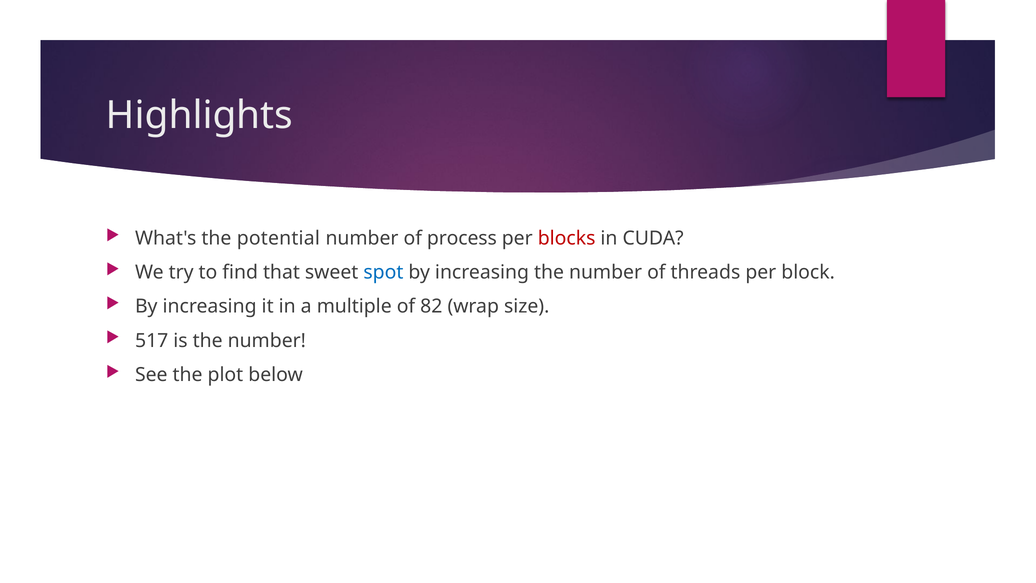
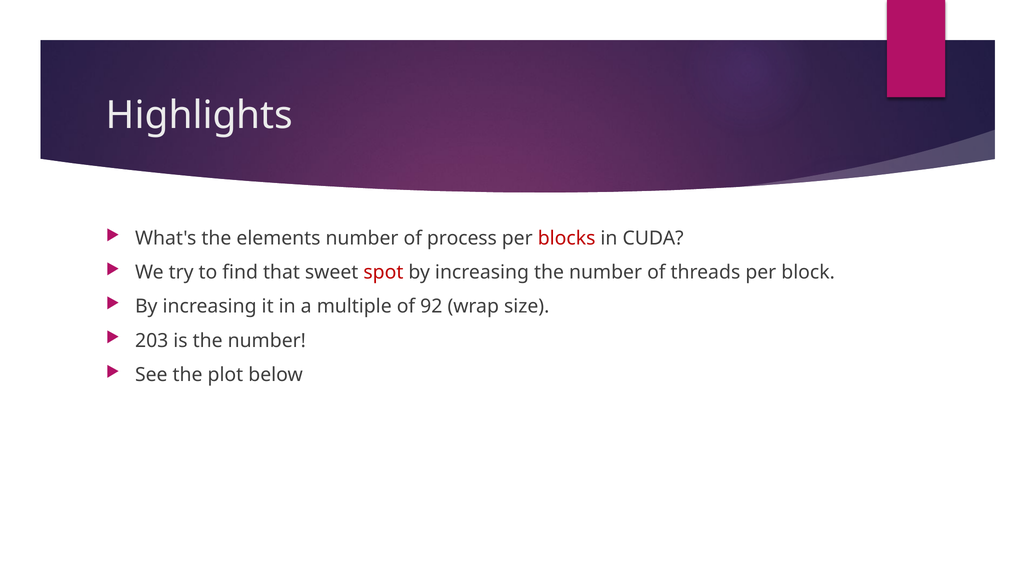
potential: potential -> elements
spot colour: blue -> red
82: 82 -> 92
517: 517 -> 203
